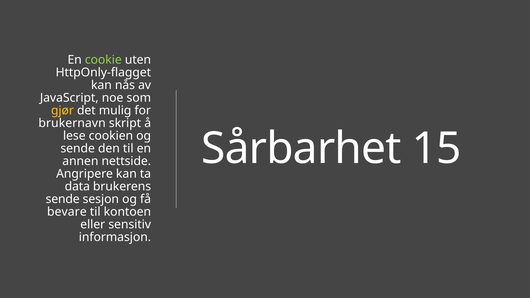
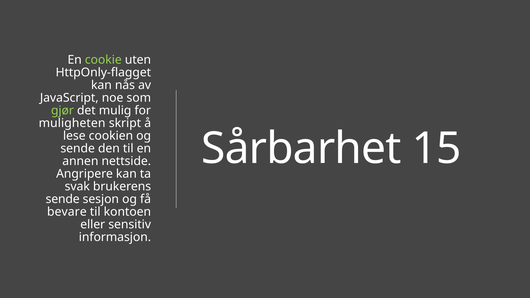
gjør colour: yellow -> light green
brukernavn: brukernavn -> muligheten
data: data -> svak
